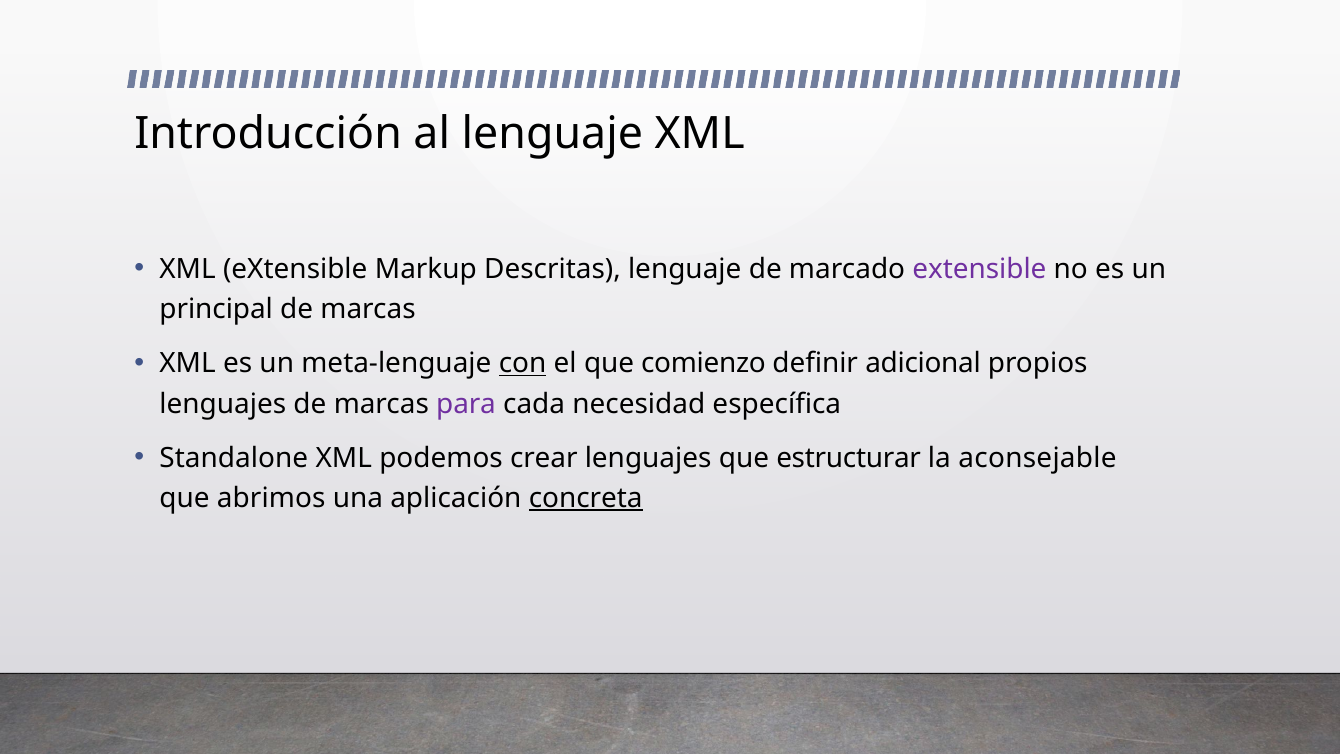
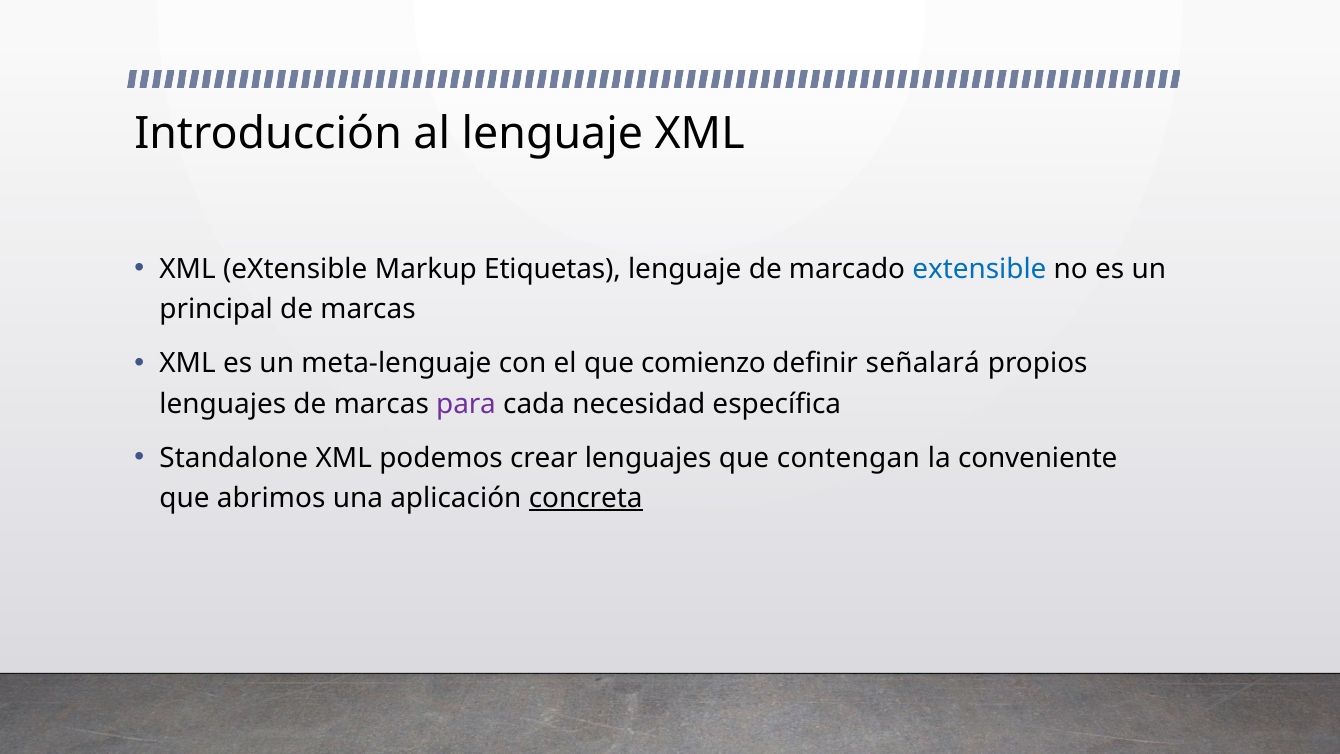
Descritas: Descritas -> Etiquetas
extensible at (979, 269) colour: purple -> blue
con underline: present -> none
adicional: adicional -> señalará
estructurar: estructurar -> contengan
aconsejable: aconsejable -> conveniente
